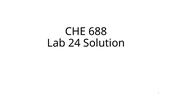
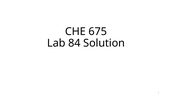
688: 688 -> 675
24: 24 -> 84
